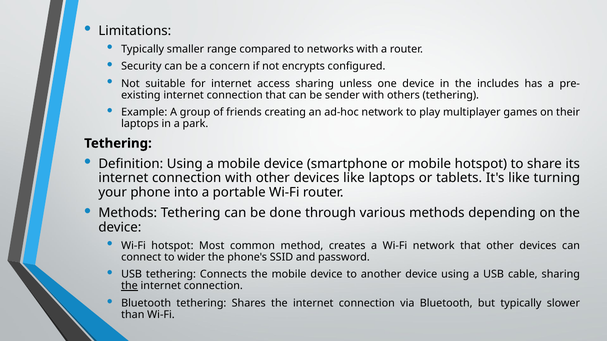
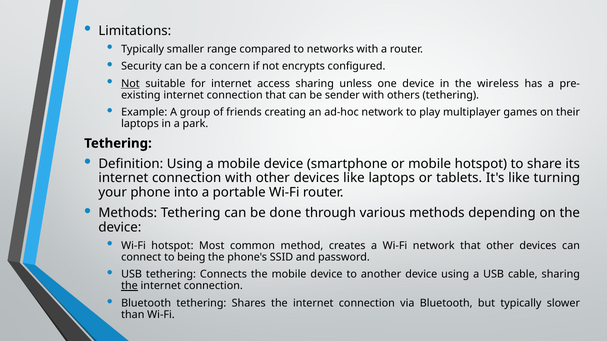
Not at (130, 84) underline: none -> present
includes: includes -> wireless
wider: wider -> being
